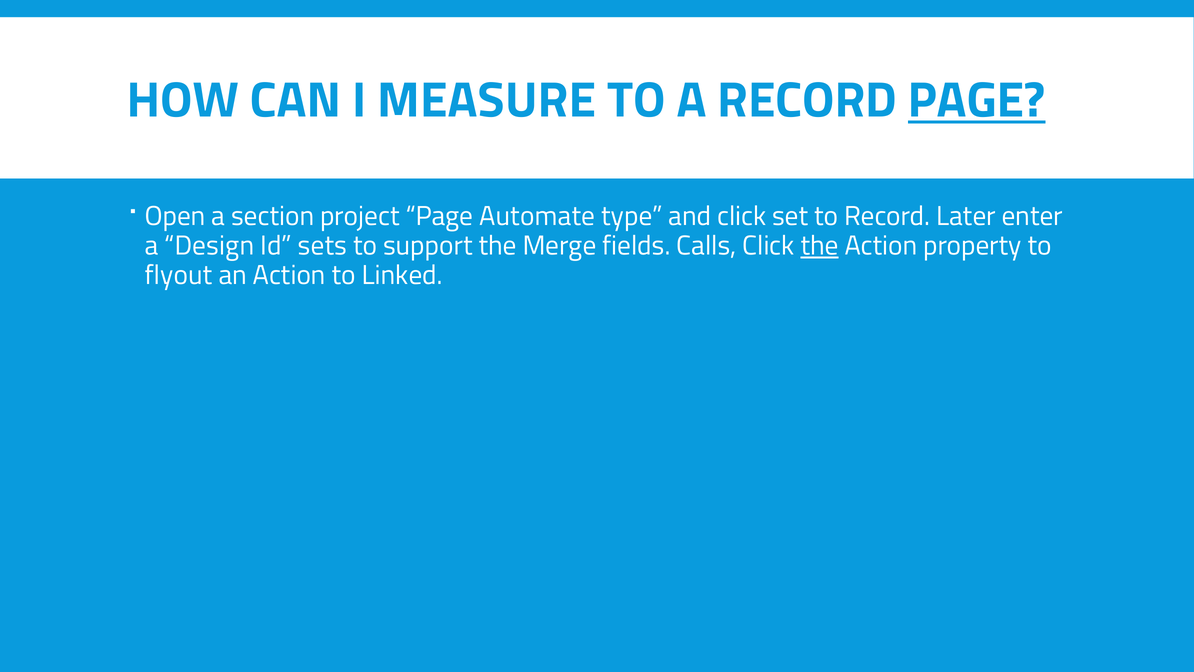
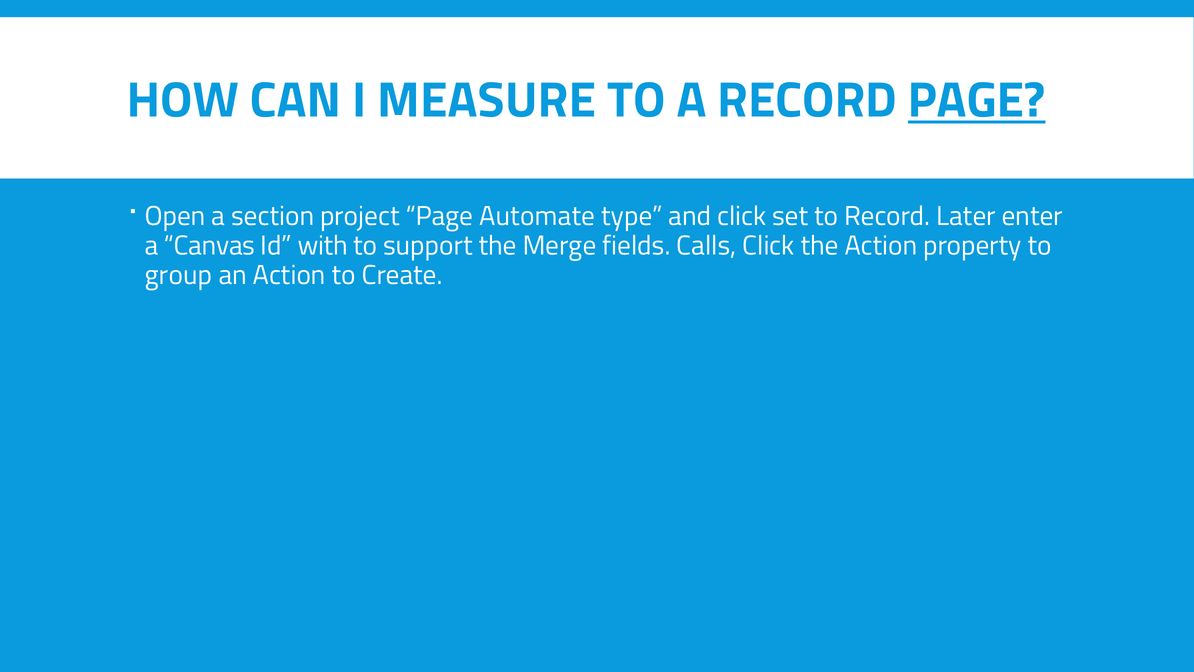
Design: Design -> Canvas
sets: sets -> with
the at (820, 246) underline: present -> none
flyout: flyout -> group
Linked: Linked -> Create
